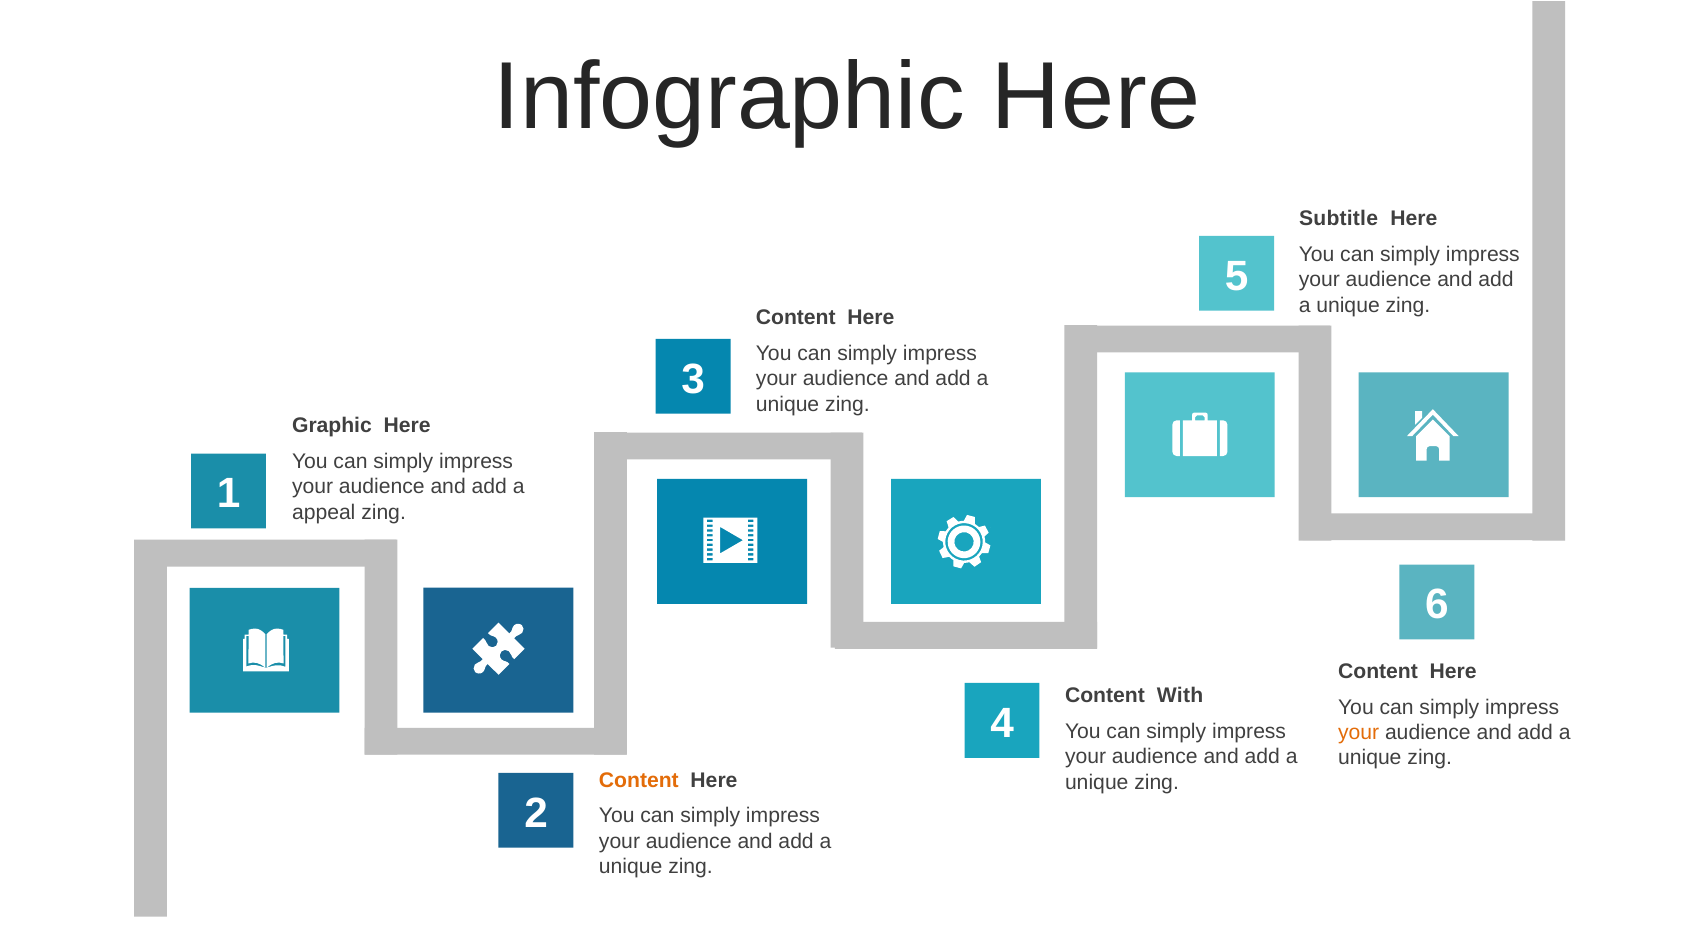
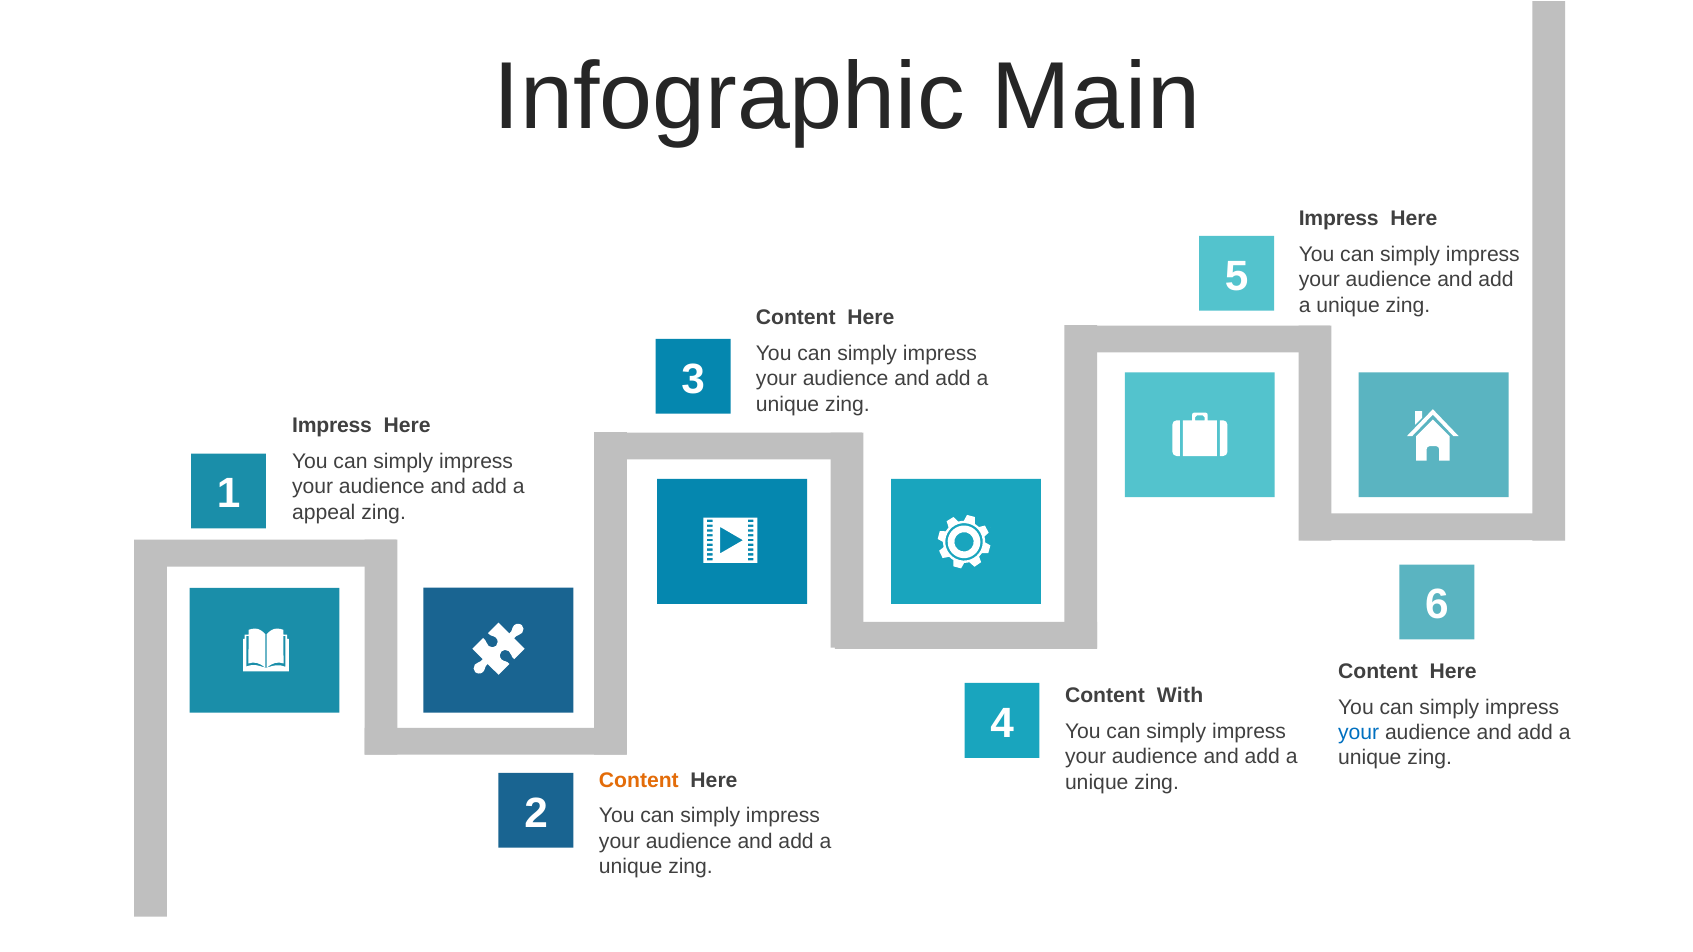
Infographic Here: Here -> Main
Subtitle at (1339, 219): Subtitle -> Impress
Graphic at (332, 426): Graphic -> Impress
your at (1359, 733) colour: orange -> blue
